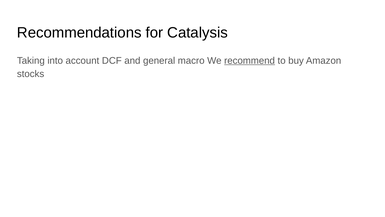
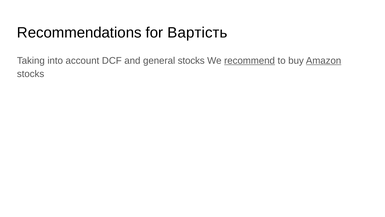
Catalysis: Catalysis -> Вартість
general macro: macro -> stocks
Amazon underline: none -> present
